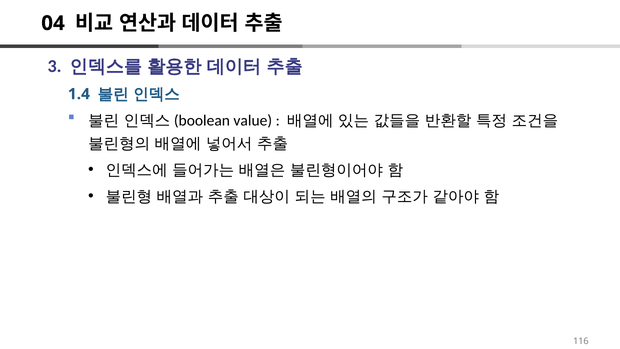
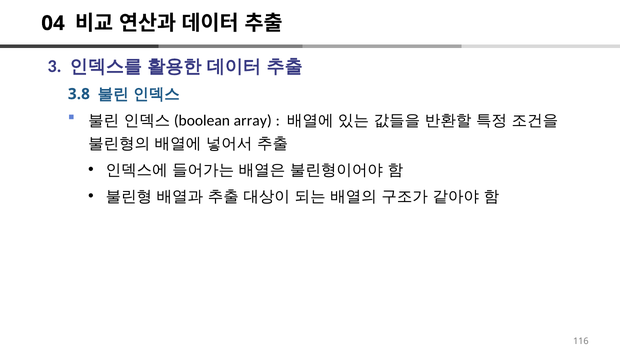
1.4: 1.4 -> 3.8
value: value -> array
